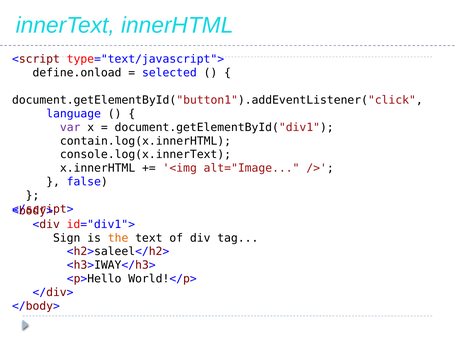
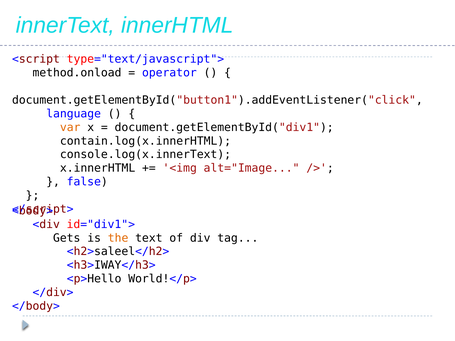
define.onload: define.onload -> method.onload
selected: selected -> operator
var colour: purple -> orange
Sign: Sign -> Gets
